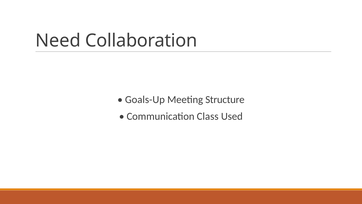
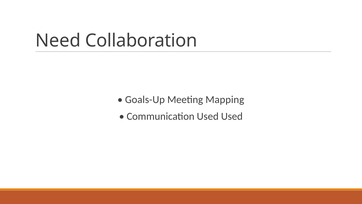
Structure: Structure -> Mapping
Communication Class: Class -> Used
